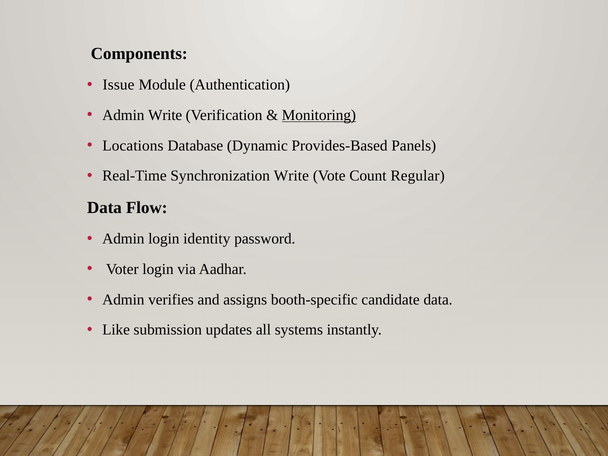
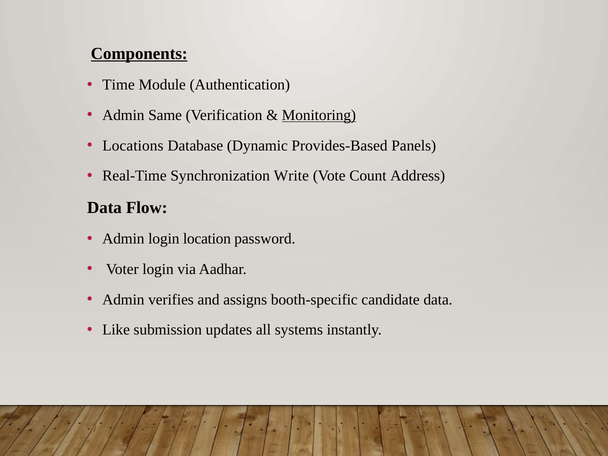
Components underline: none -> present
Issue: Issue -> Time
Admin Write: Write -> Same
Regular: Regular -> Address
identity: identity -> location
